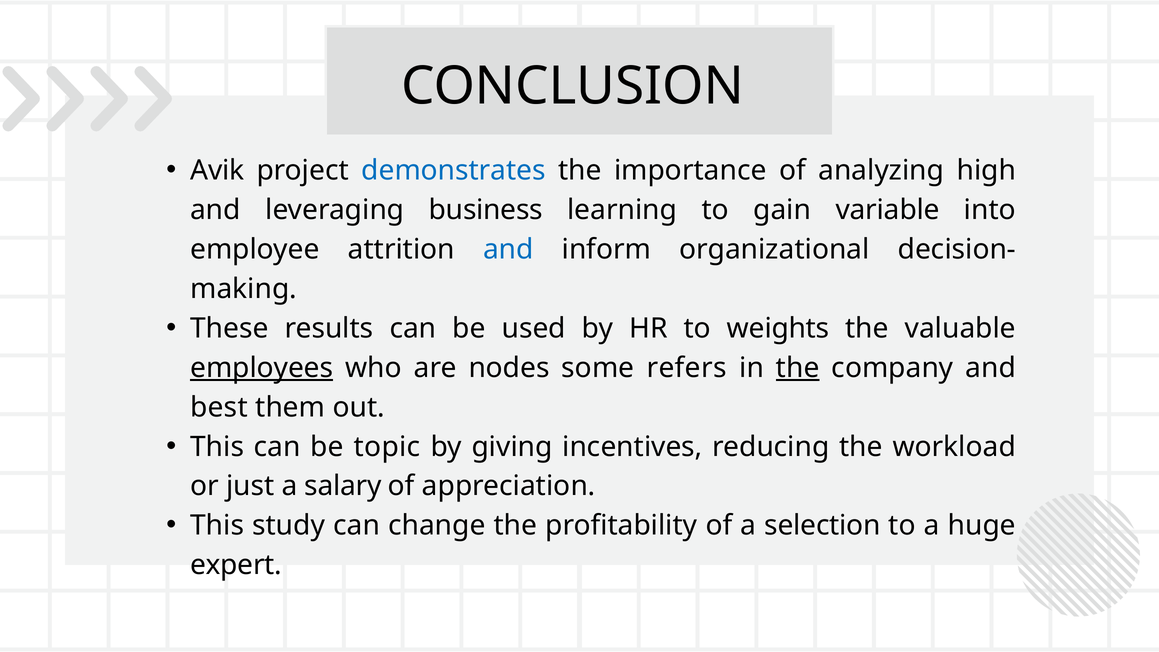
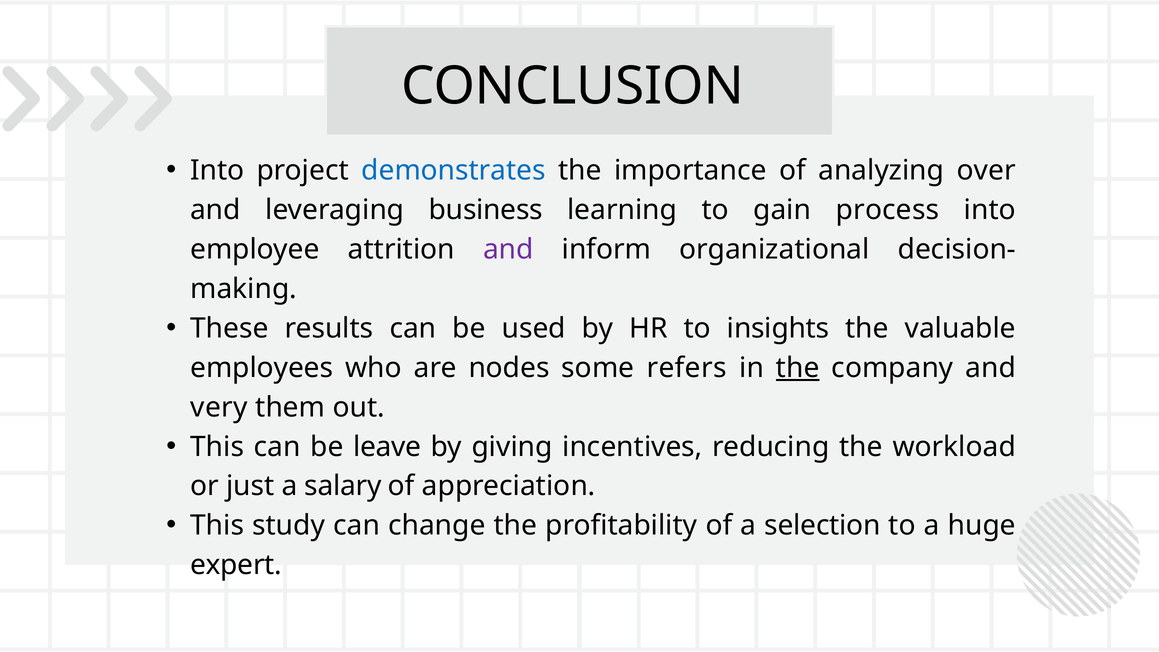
Avik at (217, 171): Avik -> Into
high: high -> over
variable: variable -> process
and at (508, 249) colour: blue -> purple
weights: weights -> insights
employees underline: present -> none
best: best -> very
topic: topic -> leave
